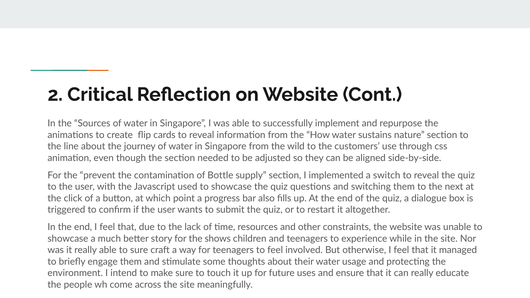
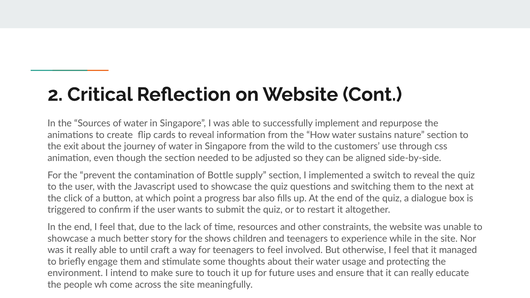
line: line -> exit
to sure: sure -> until
